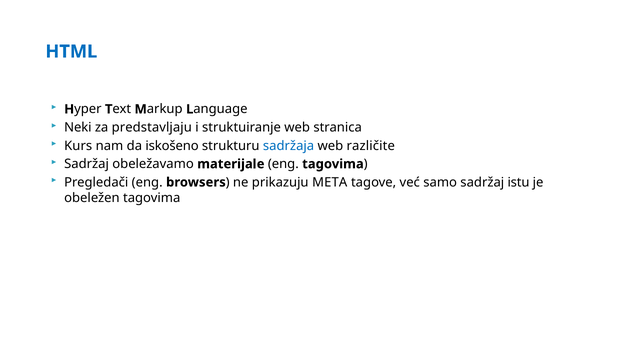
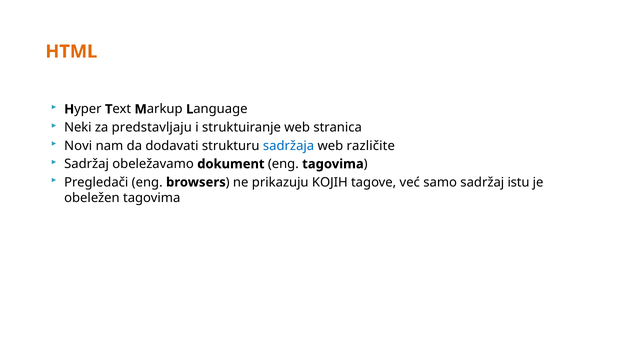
HTML colour: blue -> orange
Kurs: Kurs -> Novi
iskošeno: iskošeno -> dodavati
materijale: materijale -> dokument
META: META -> KOJIH
